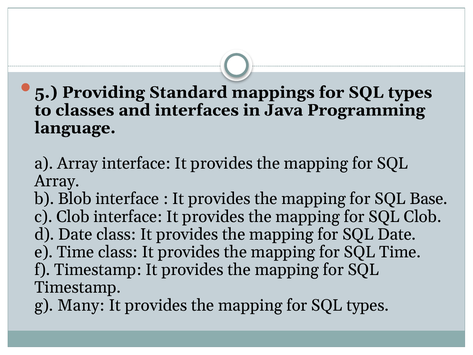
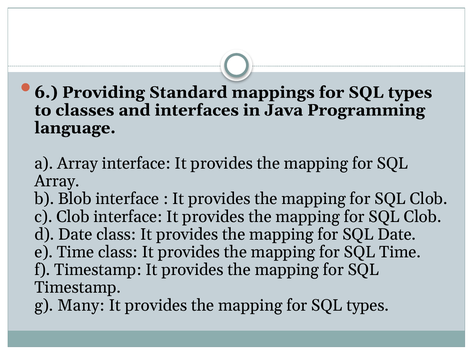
5: 5 -> 6
Base at (429, 199): Base -> Clob
